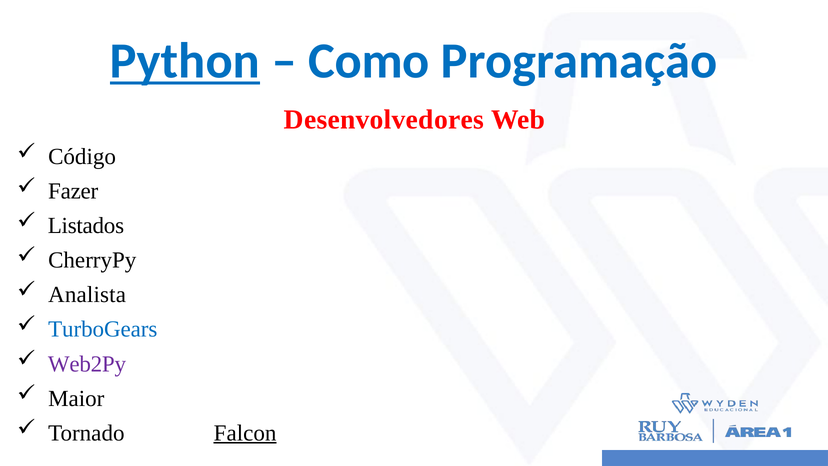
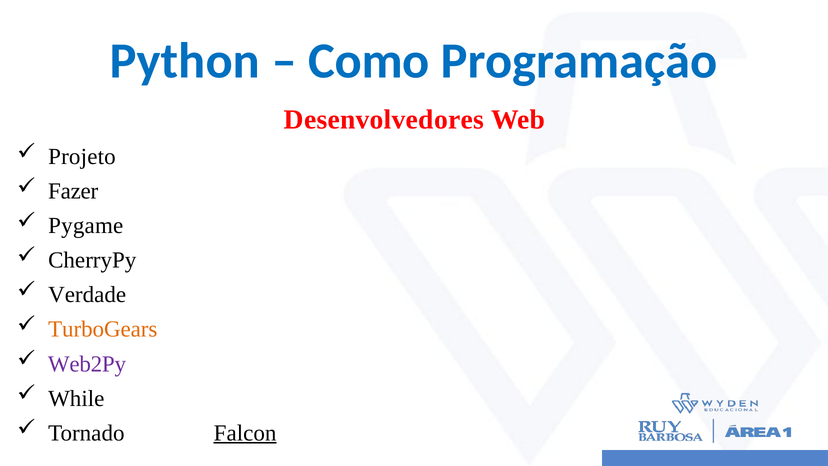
Python underline: present -> none
Código: Código -> Projeto
Listados: Listados -> Pygame
Analista: Analista -> Verdade
TurboGears colour: blue -> orange
Maior: Maior -> While
